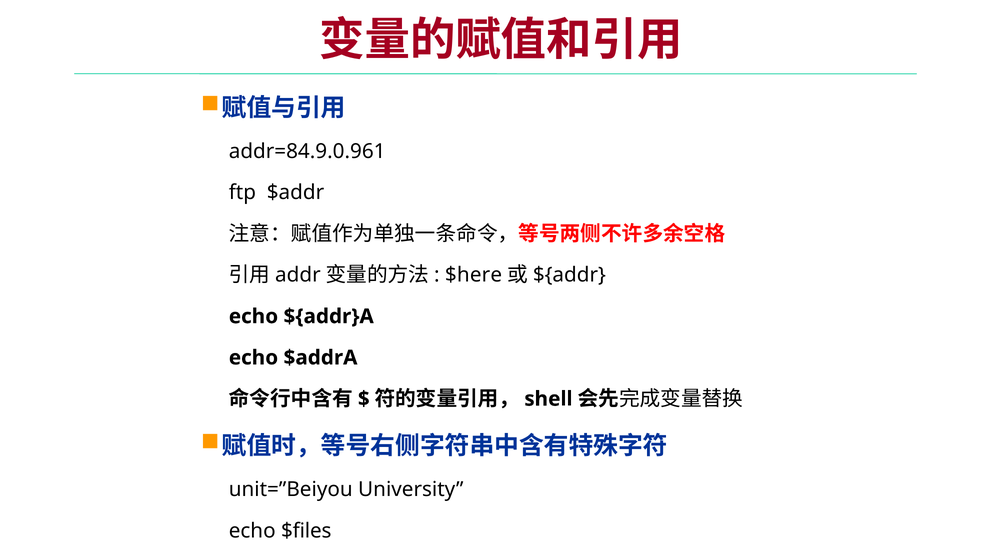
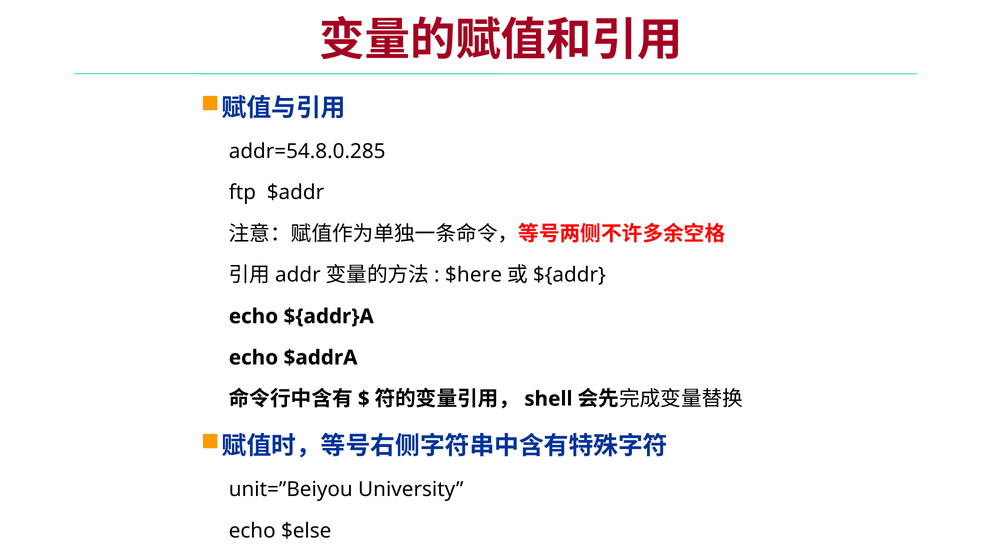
addr=84.9.0.961: addr=84.9.0.961 -> addr=54.8.0.285
$files: $files -> $else
